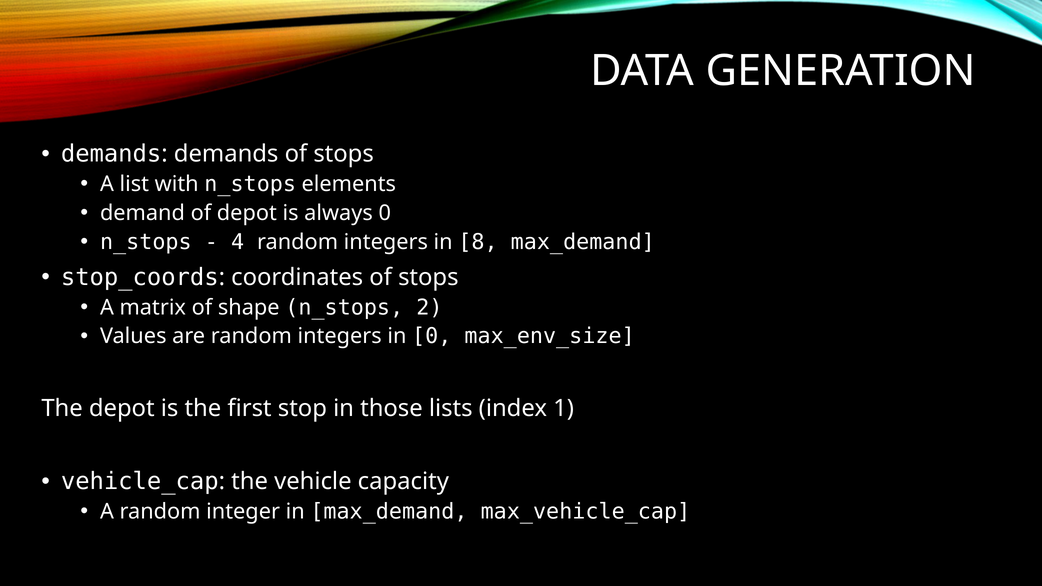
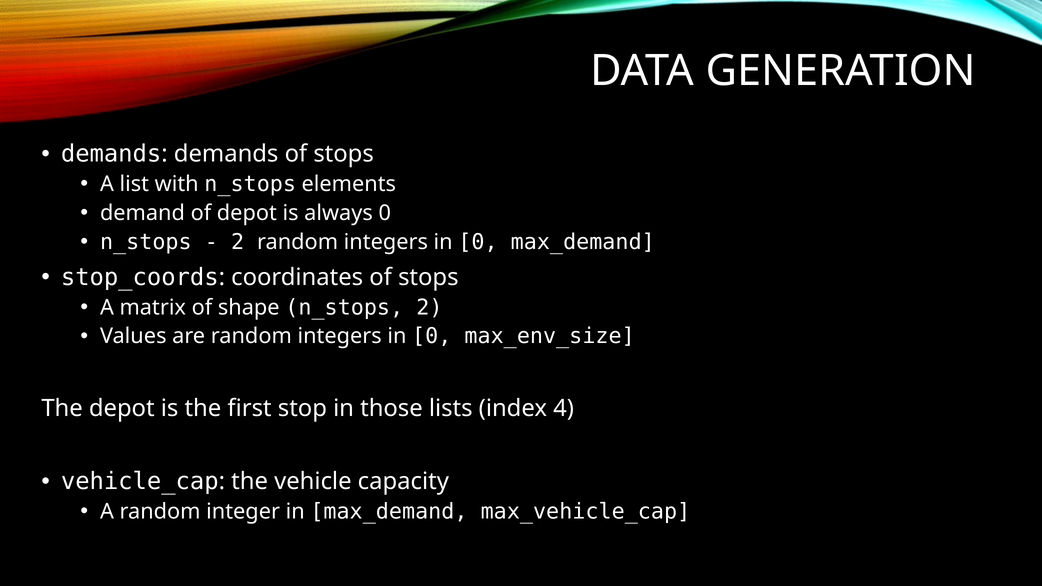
4 at (238, 242): 4 -> 2
8 at (478, 242): 8 -> 0
1: 1 -> 4
